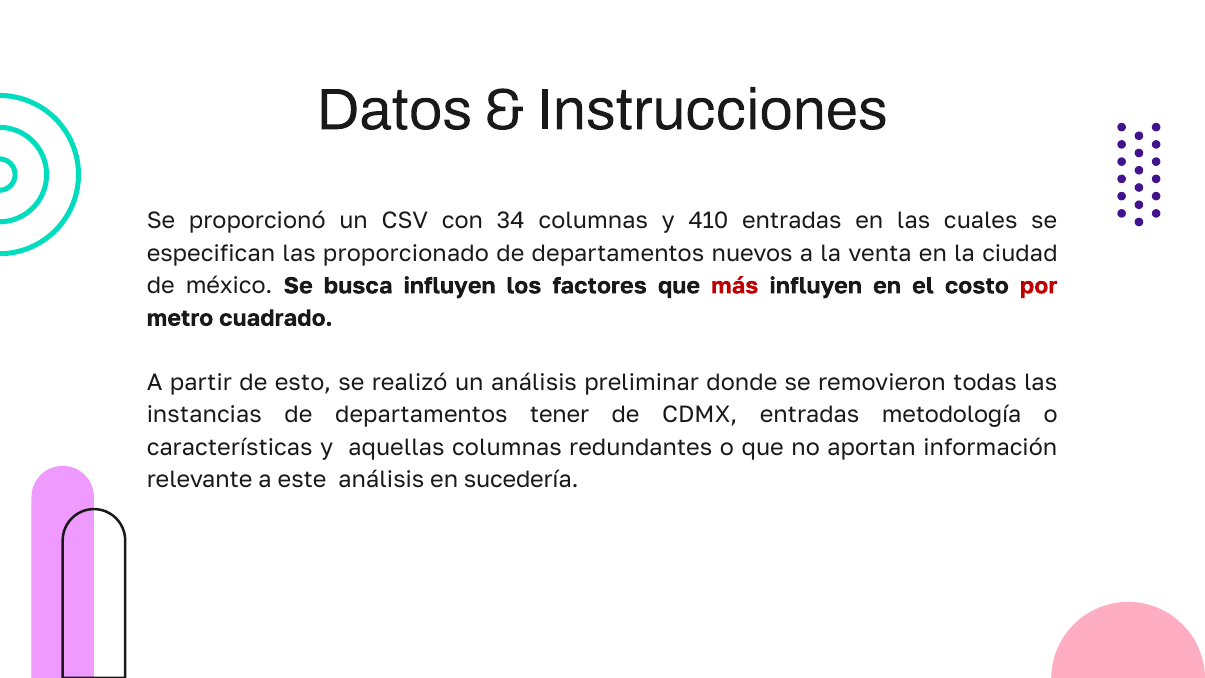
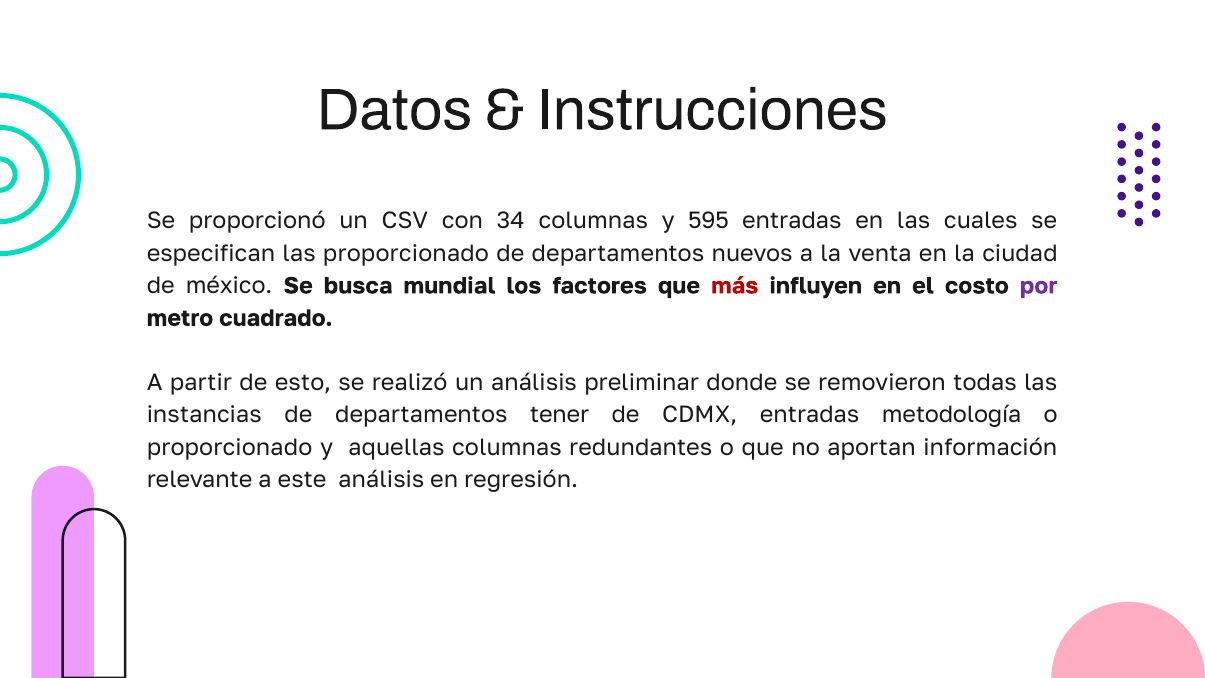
410: 410 -> 595
busca influyen: influyen -> mundial
por colour: red -> purple
características at (230, 447): características -> proporcionado
sucedería: sucedería -> regresión
